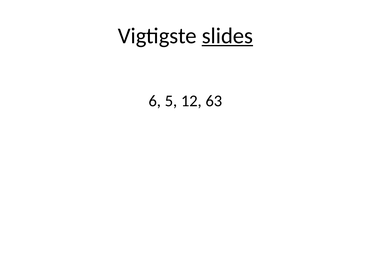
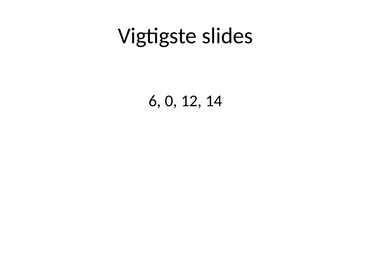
slides underline: present -> none
5: 5 -> 0
63: 63 -> 14
